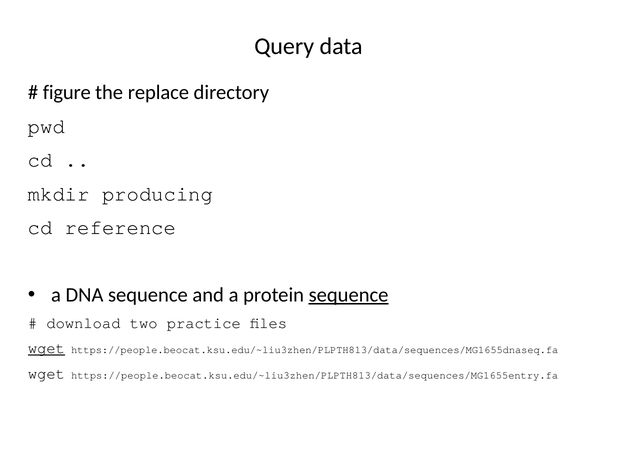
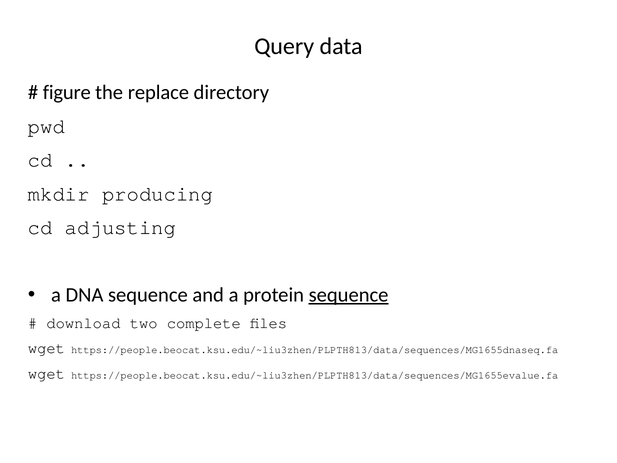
reference: reference -> adjusting
practice: practice -> complete
wget at (46, 348) underline: present -> none
https://people.beocat.ksu.edu/~liu3zhen/PLPTH813/data/sequences/MG1655entry.fa: https://people.beocat.ksu.edu/~liu3zhen/PLPTH813/data/sequences/MG1655entry.fa -> https://people.beocat.ksu.edu/~liu3zhen/PLPTH813/data/sequences/MG1655evalue.fa
